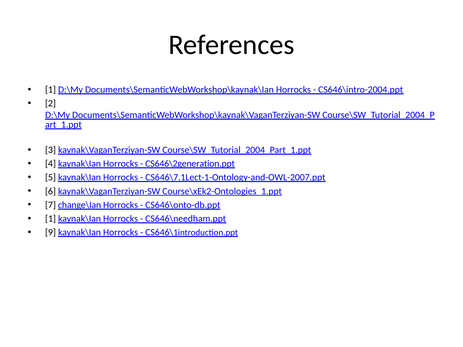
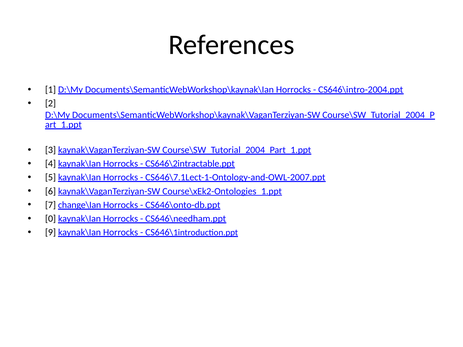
CS646\2generation.ppt: CS646\2generation.ppt -> CS646\2intractable.ppt
1 at (51, 219): 1 -> 0
